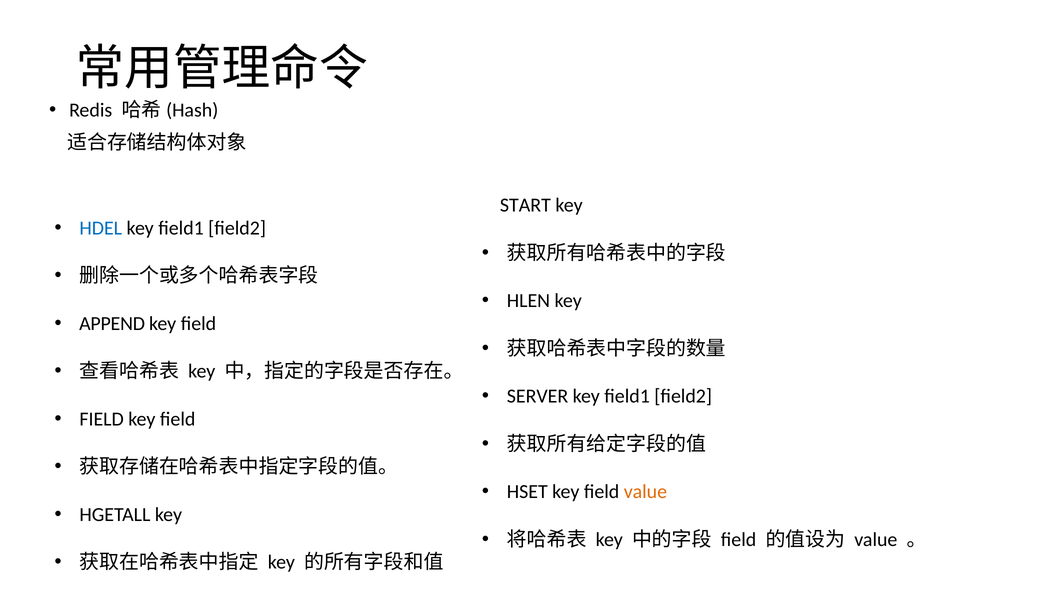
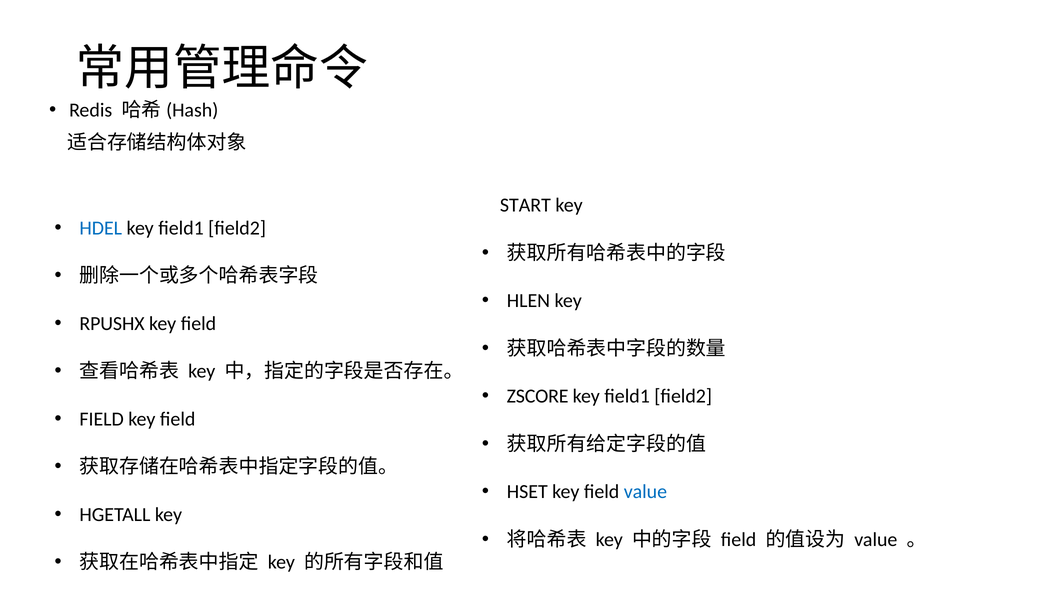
APPEND: APPEND -> RPUSHX
SERVER: SERVER -> ZSCORE
value at (645, 492) colour: orange -> blue
